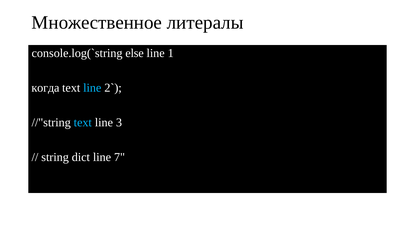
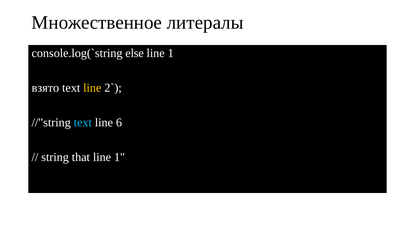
когда: когда -> взято
line at (92, 88) colour: light blue -> yellow
3: 3 -> 6
dict: dict -> that
7 at (120, 158): 7 -> 1
